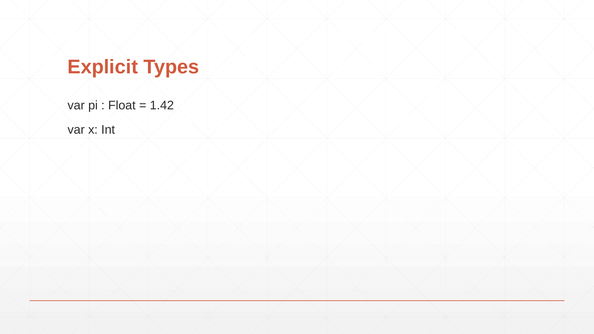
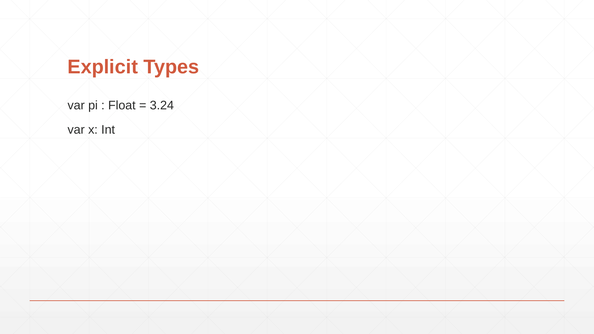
1.42: 1.42 -> 3.24
